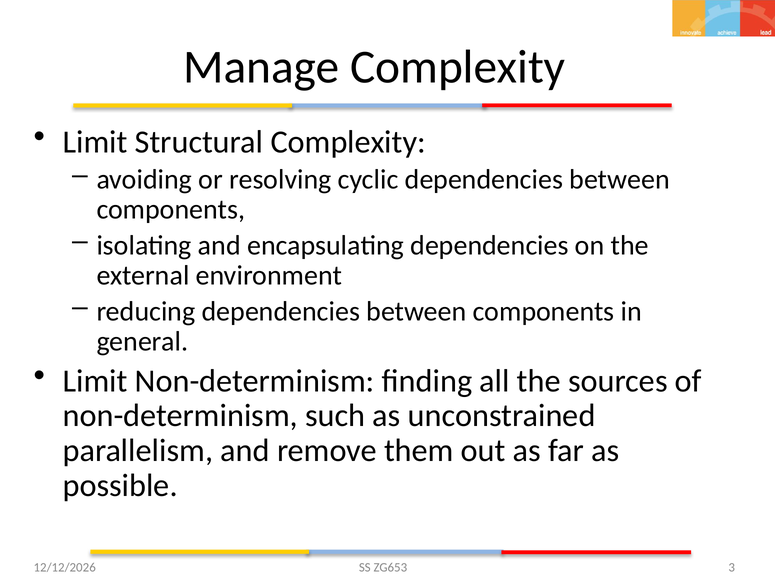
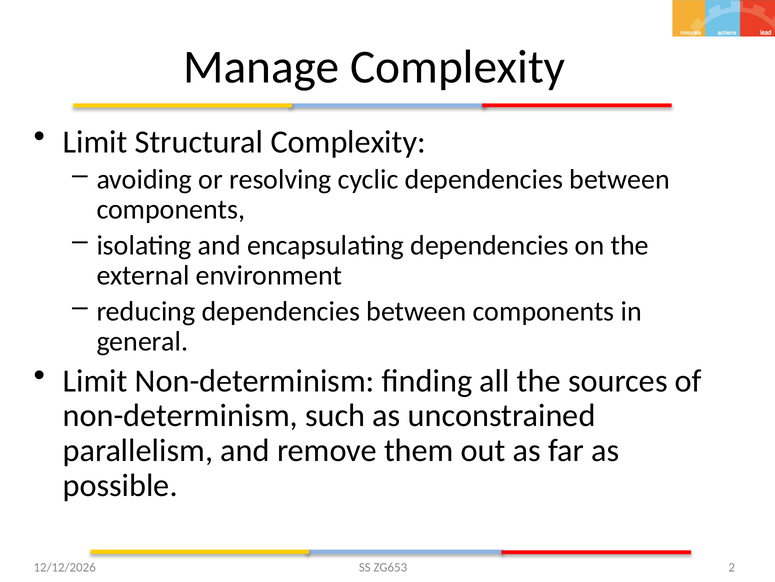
3: 3 -> 2
